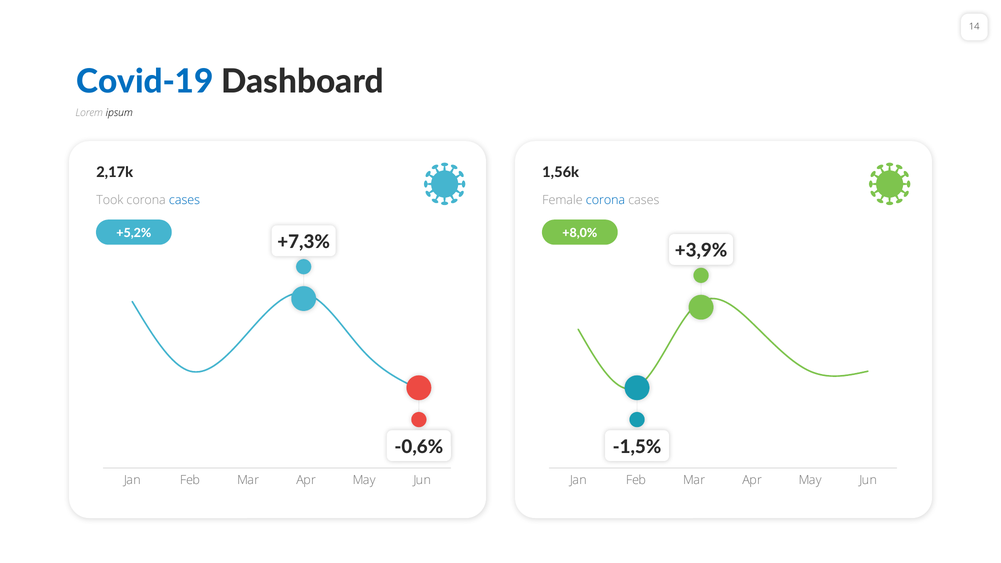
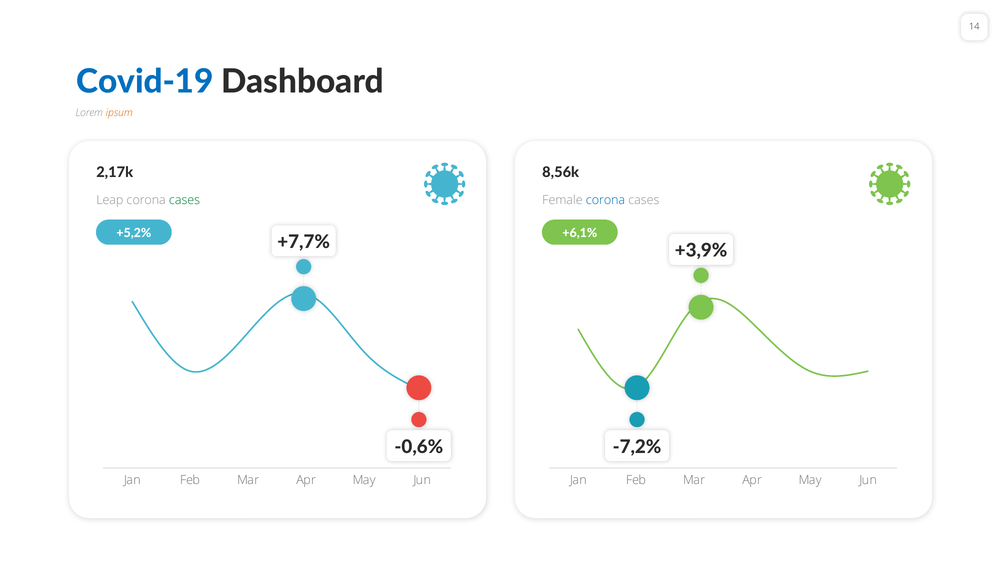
ipsum colour: black -> orange
1,56k: 1,56k -> 8,56k
Took: Took -> Leap
cases at (184, 200) colour: blue -> green
+8,0%: +8,0% -> +6,1%
+7,3%: +7,3% -> +7,7%
-1,5%: -1,5% -> -7,2%
